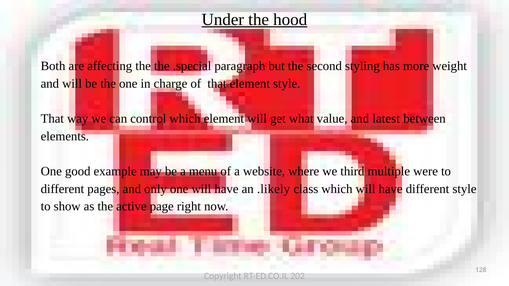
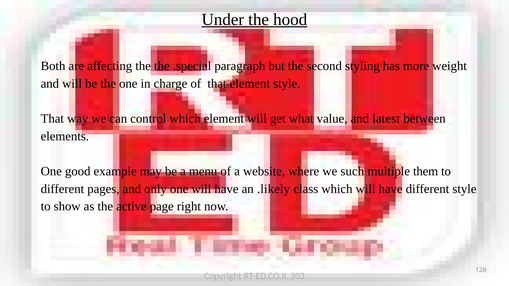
third: third -> such
were: were -> them
